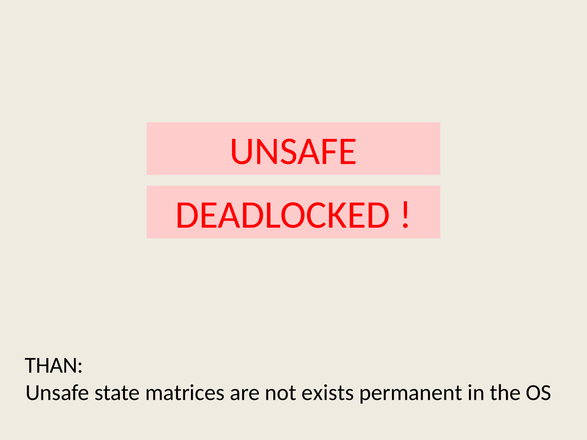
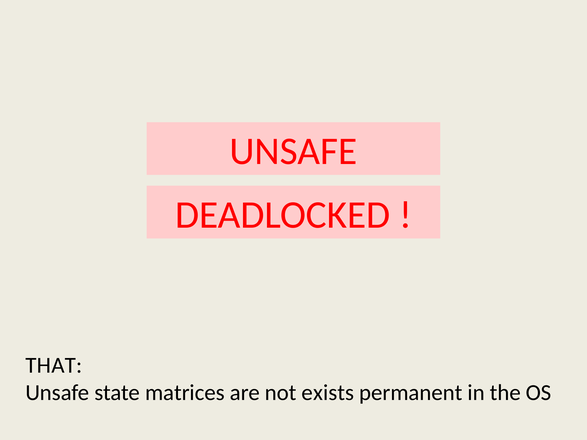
THAN: THAN -> THAT
